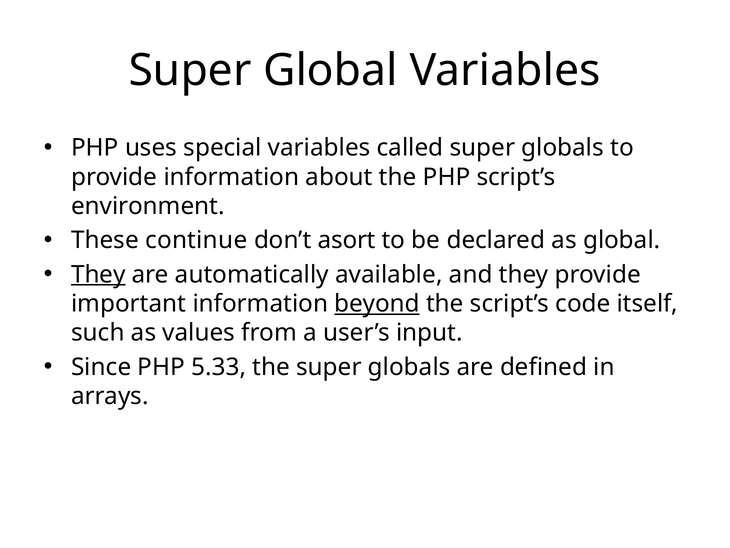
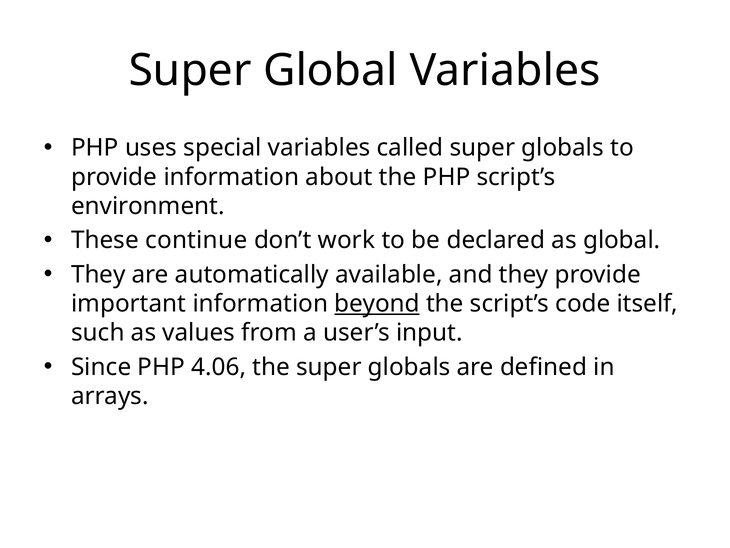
asort: asort -> work
They at (98, 274) underline: present -> none
5.33: 5.33 -> 4.06
